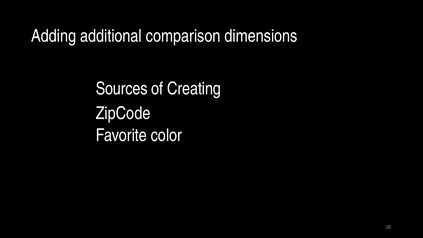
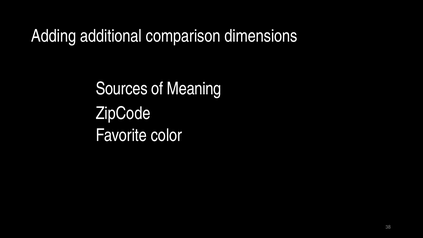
Creating: Creating -> Meaning
